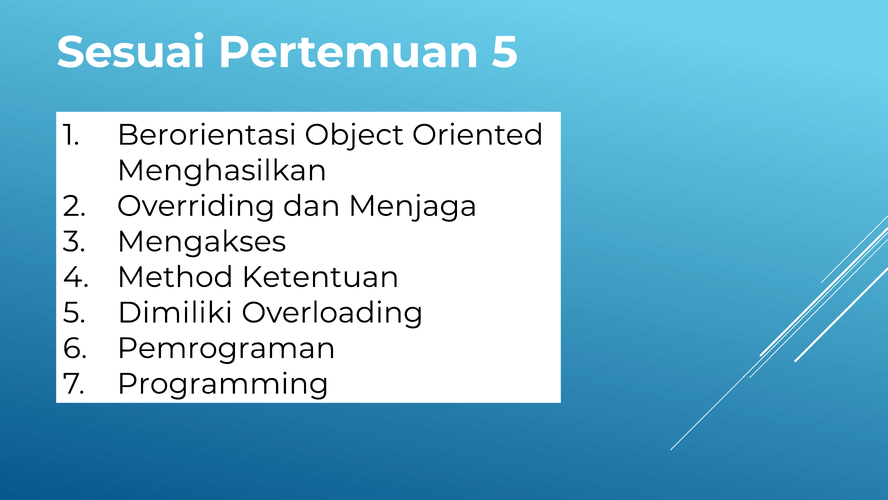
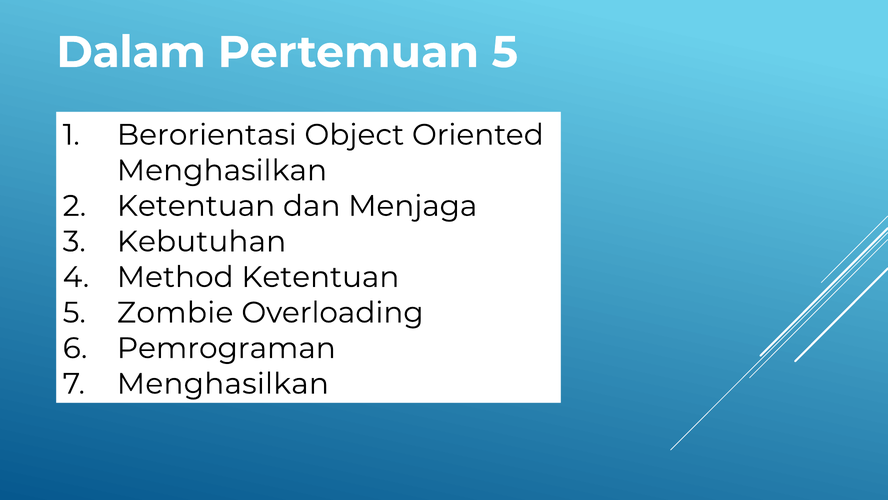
Sesuai: Sesuai -> Dalam
Overriding at (196, 206): Overriding -> Ketentuan
Mengakses: Mengakses -> Kebutuhan
Dimiliki: Dimiliki -> Zombie
Programming at (223, 383): Programming -> Menghasilkan
